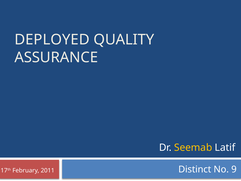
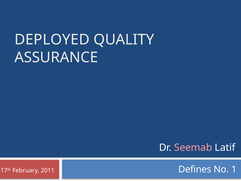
Seemab colour: yellow -> pink
Distinct: Distinct -> Defines
9: 9 -> 1
